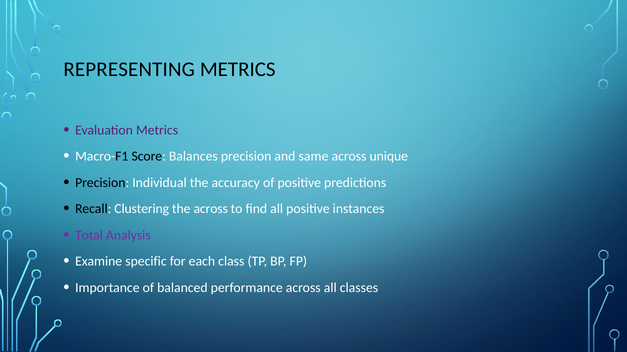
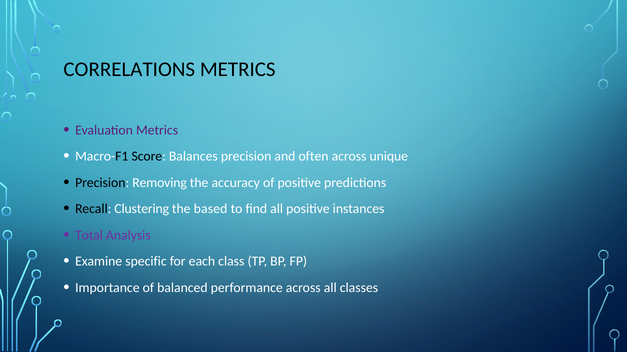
REPRESENTING: REPRESENTING -> CORRELATIONS
same: same -> often
Individual: Individual -> Removing
the across: across -> based
